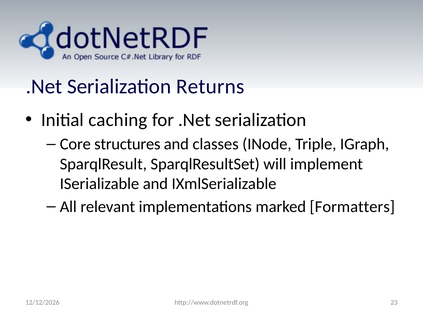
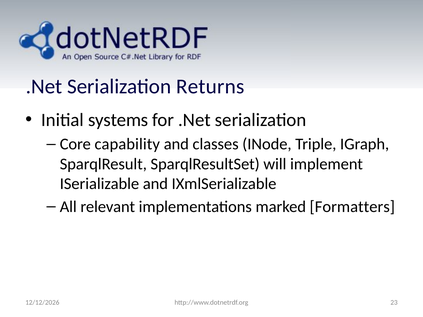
caching: caching -> systems
structures: structures -> capability
